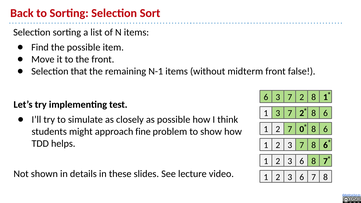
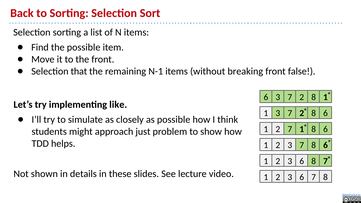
midterm: midterm -> breaking
test: test -> like
2 7 0: 0 -> 1
fine: fine -> just
